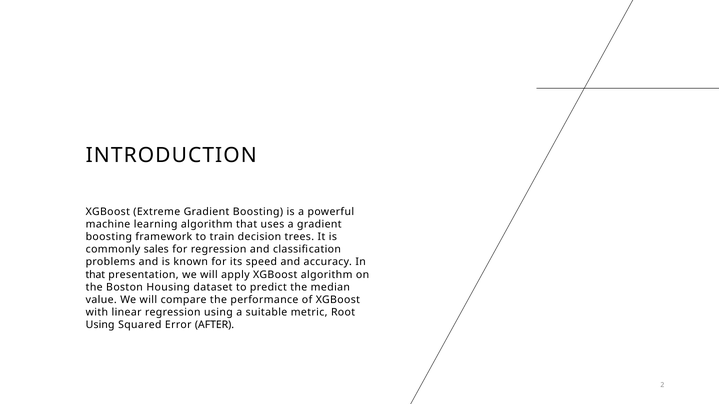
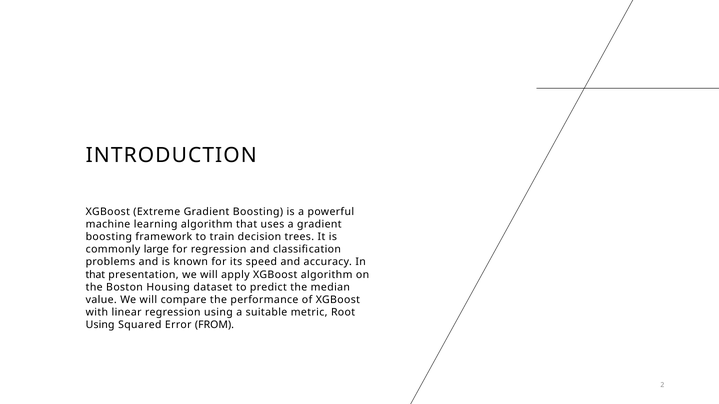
sales: sales -> large
AFTER: AFTER -> FROM
